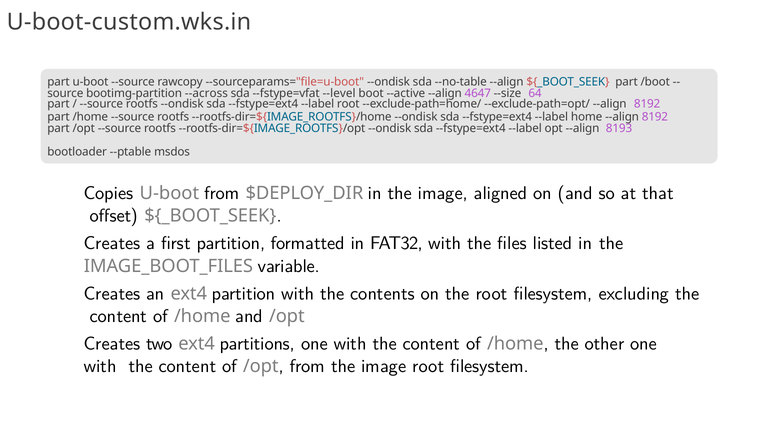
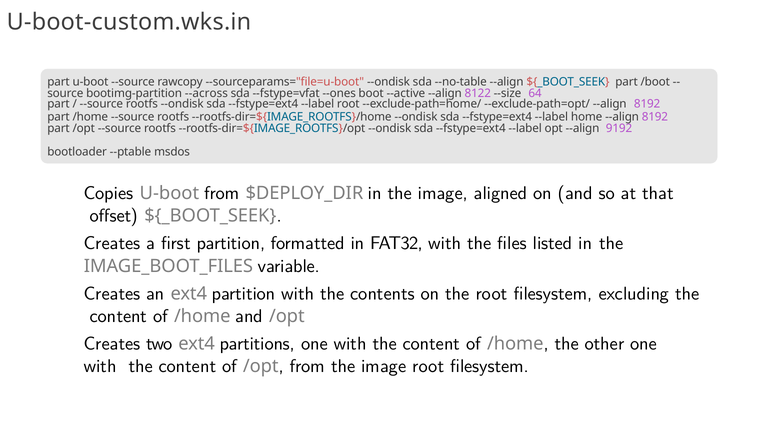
--level: --level -> --ones
4647: 4647 -> 8122
8193: 8193 -> 9192
